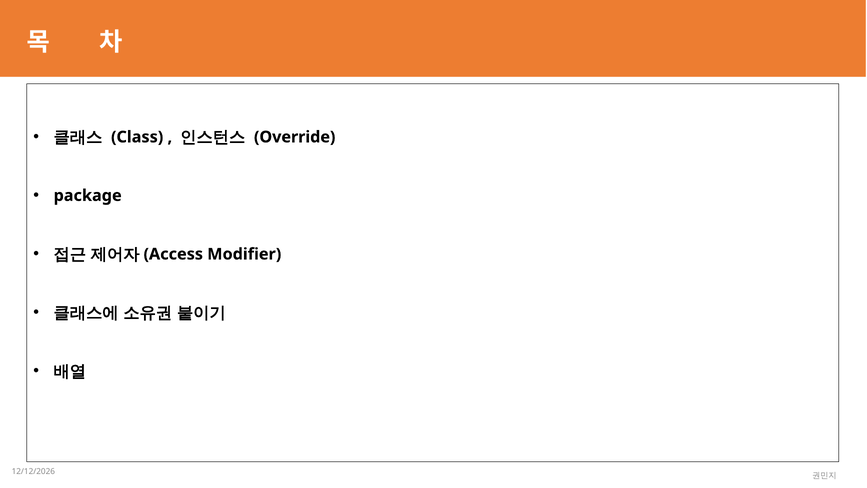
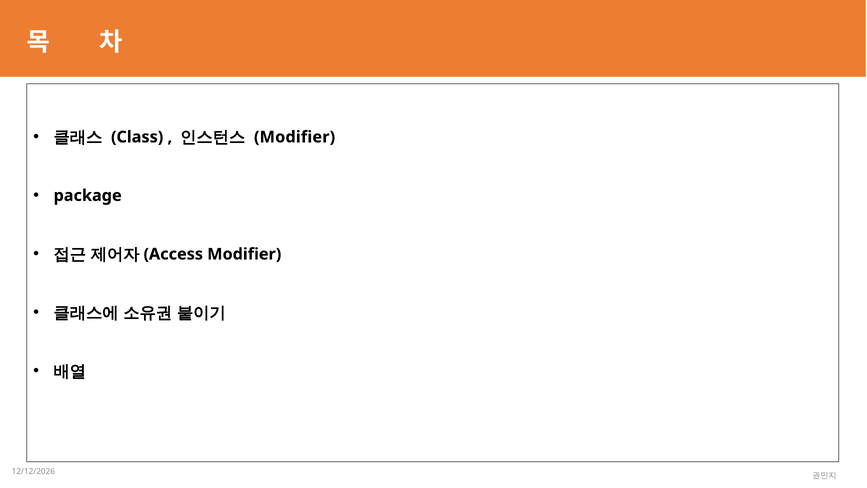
Override at (295, 137): Override -> Modifier
